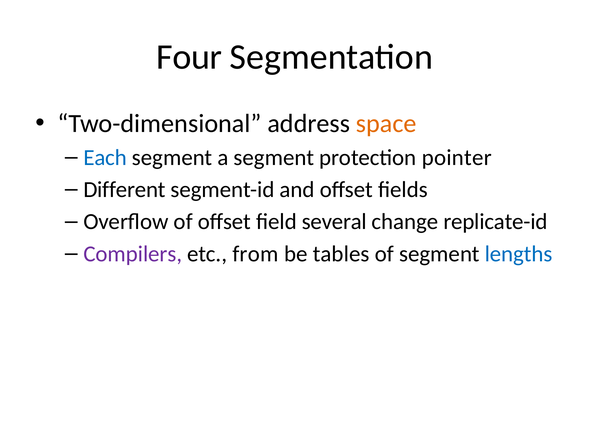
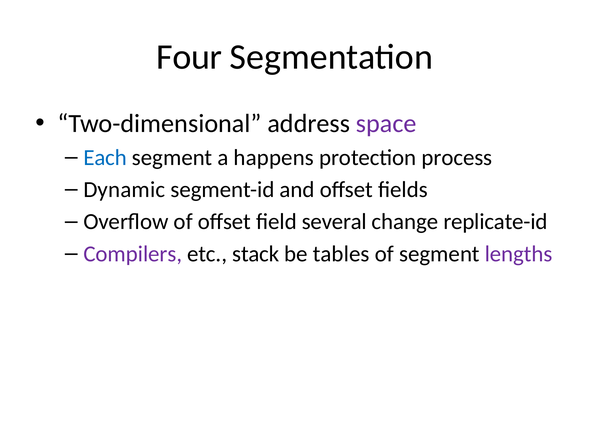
space colour: orange -> purple
a segment: segment -> happens
pointer: pointer -> process
Different: Different -> Dynamic
from: from -> stack
lengths colour: blue -> purple
